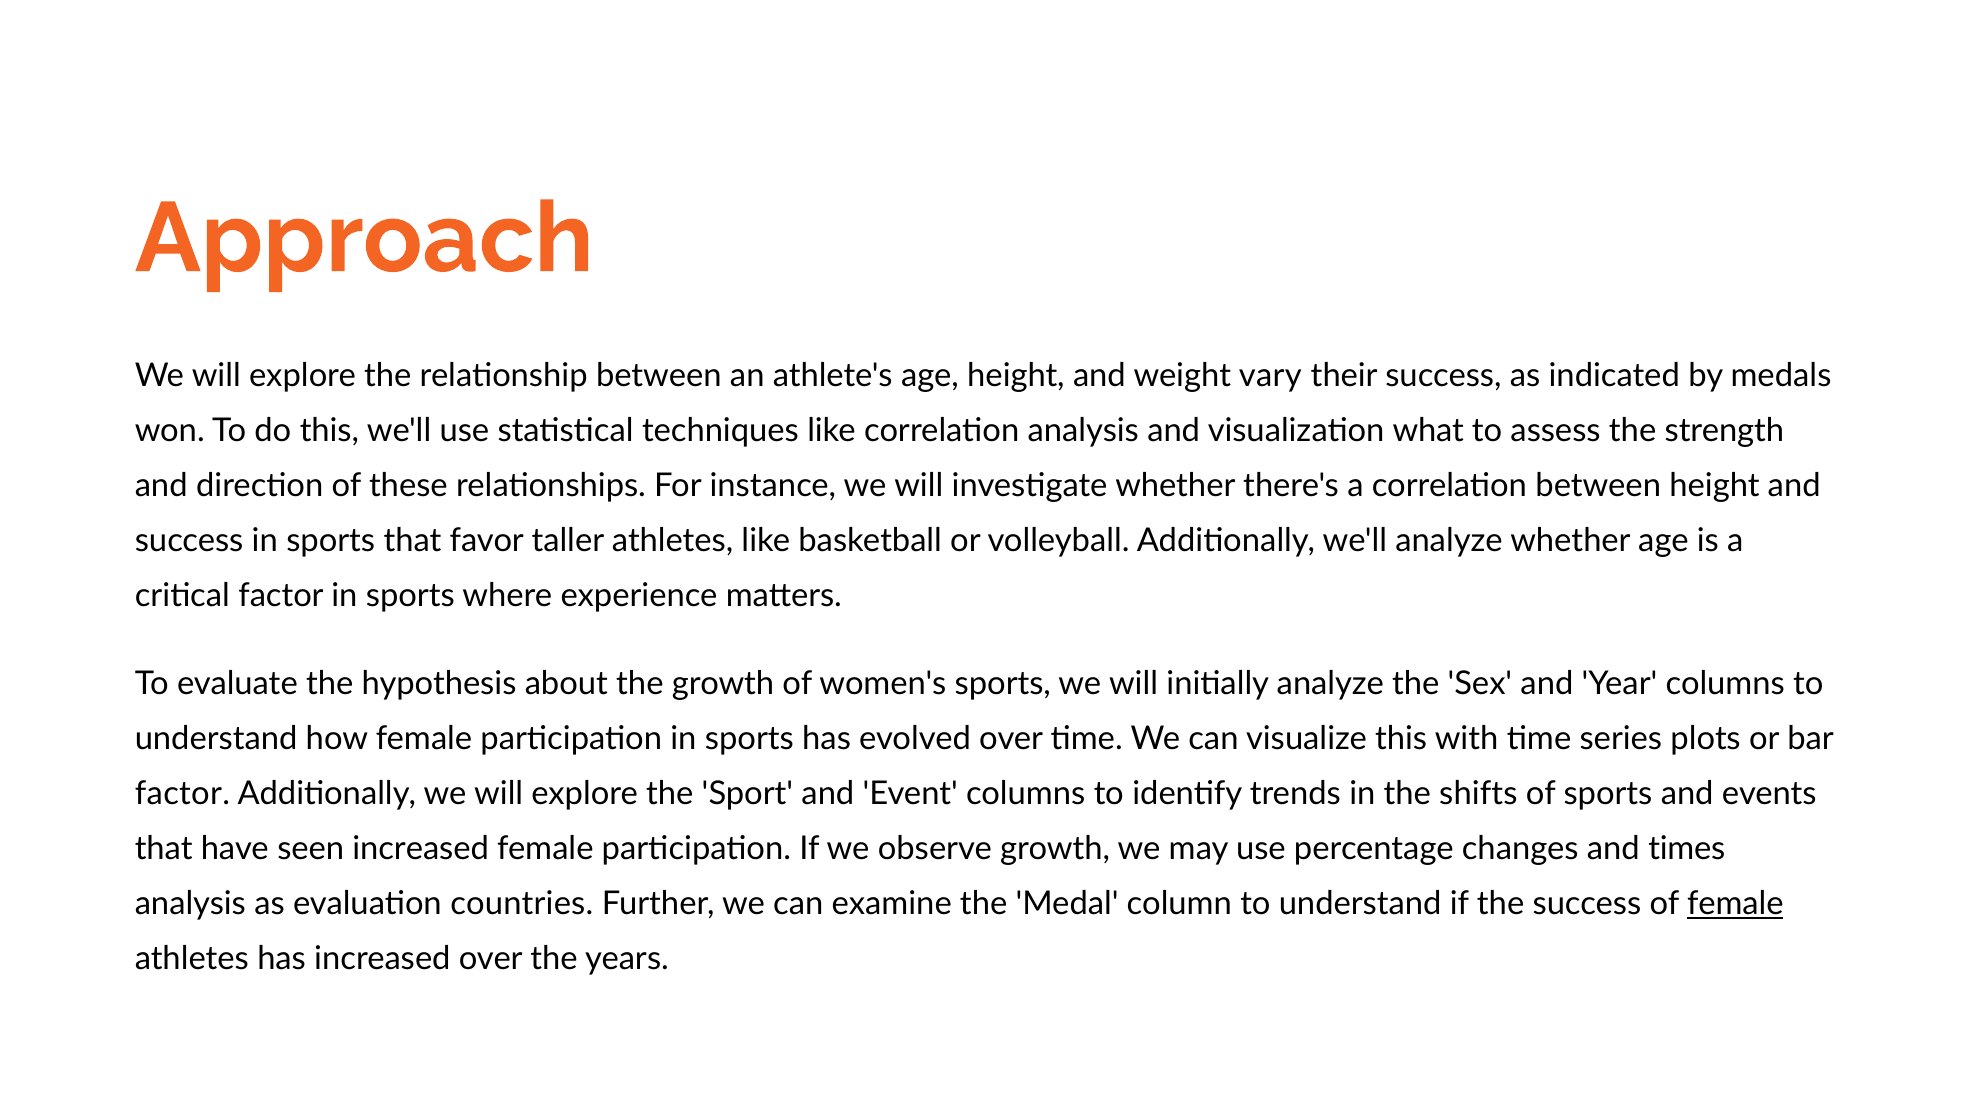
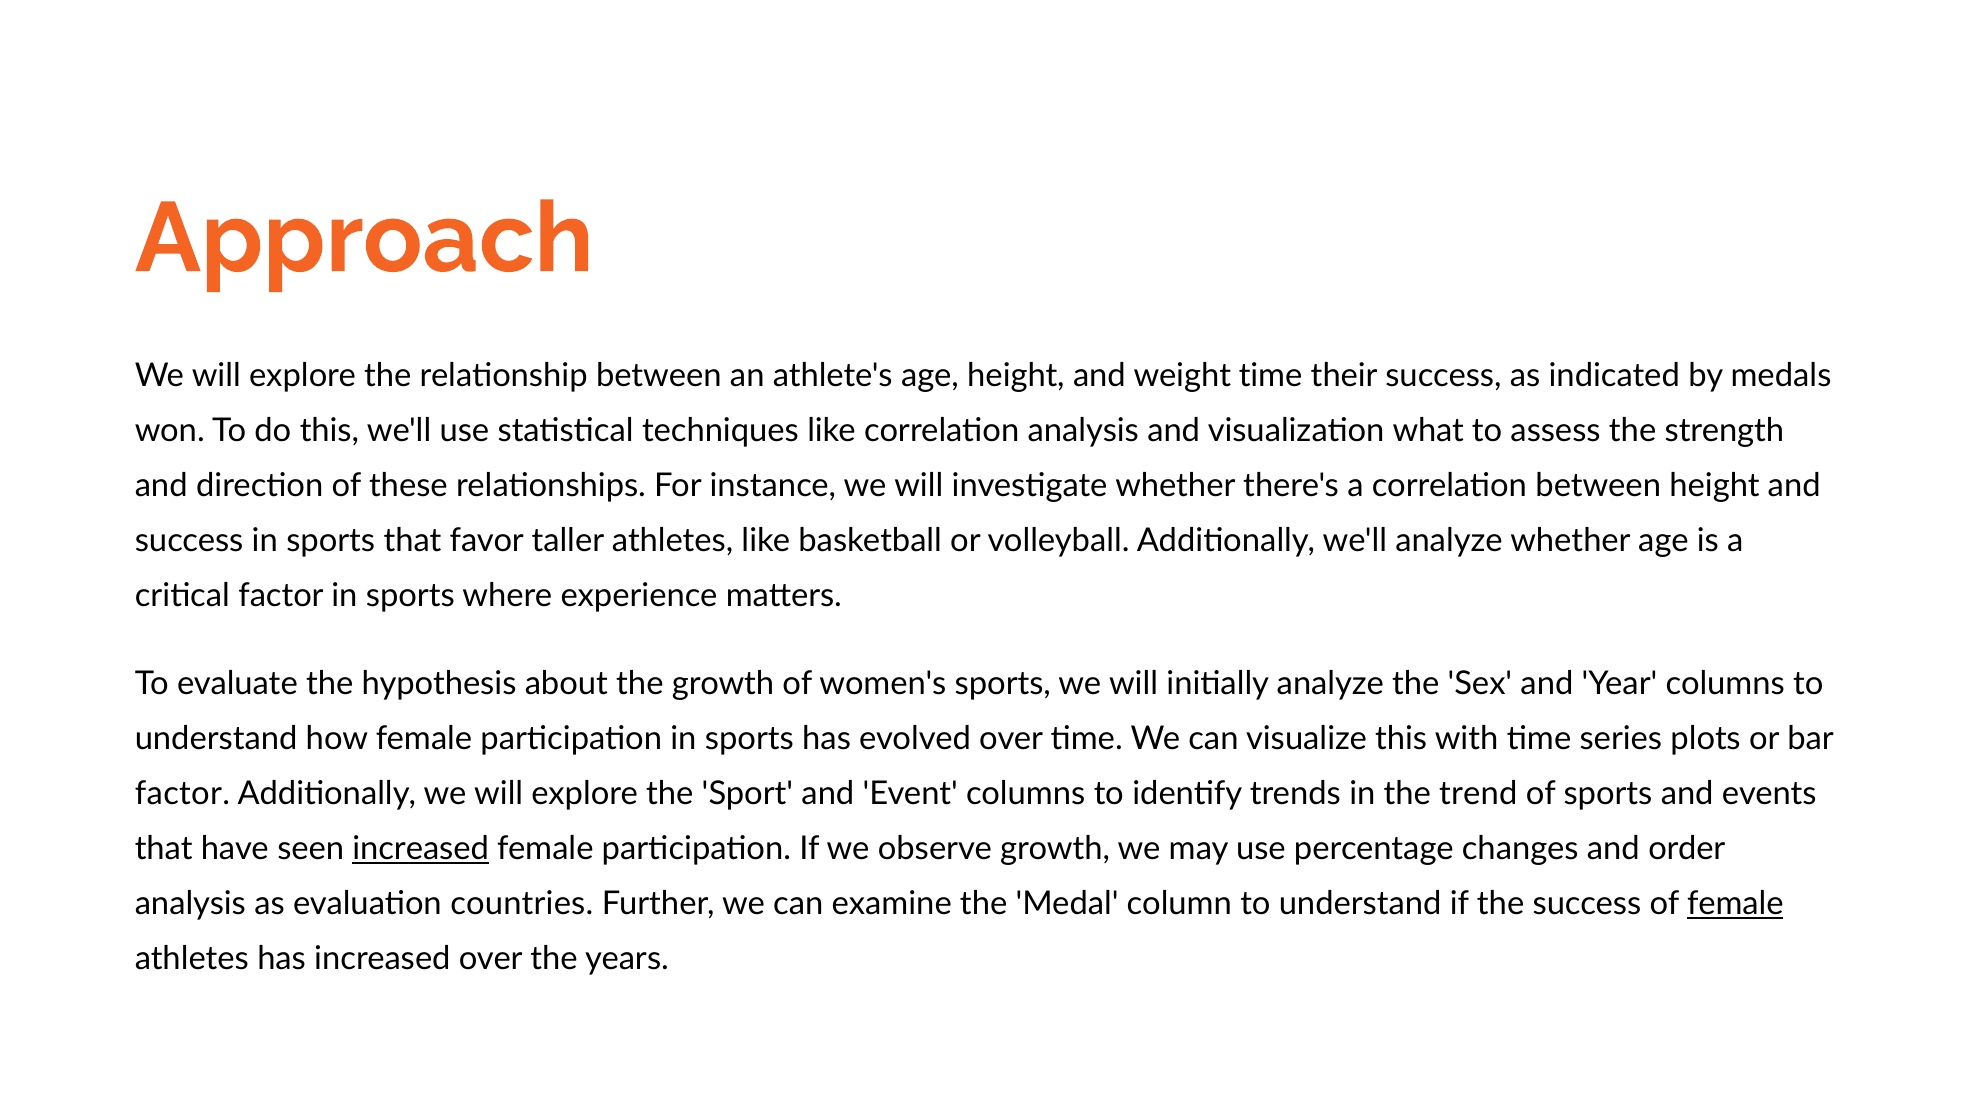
weight vary: vary -> time
shifts: shifts -> trend
increased at (421, 849) underline: none -> present
times: times -> order
